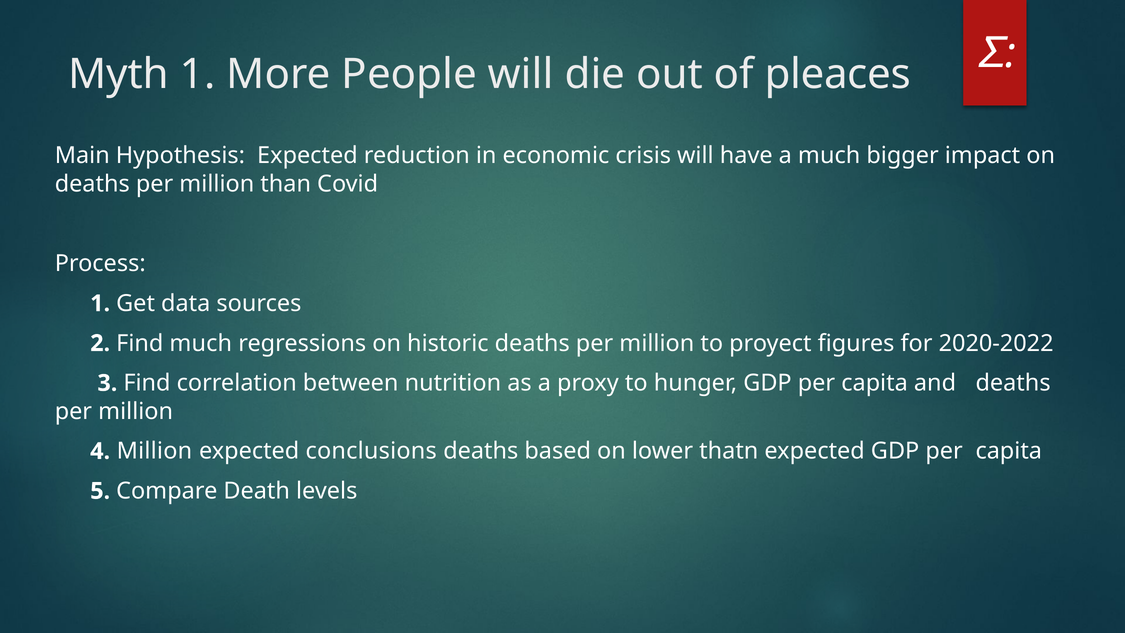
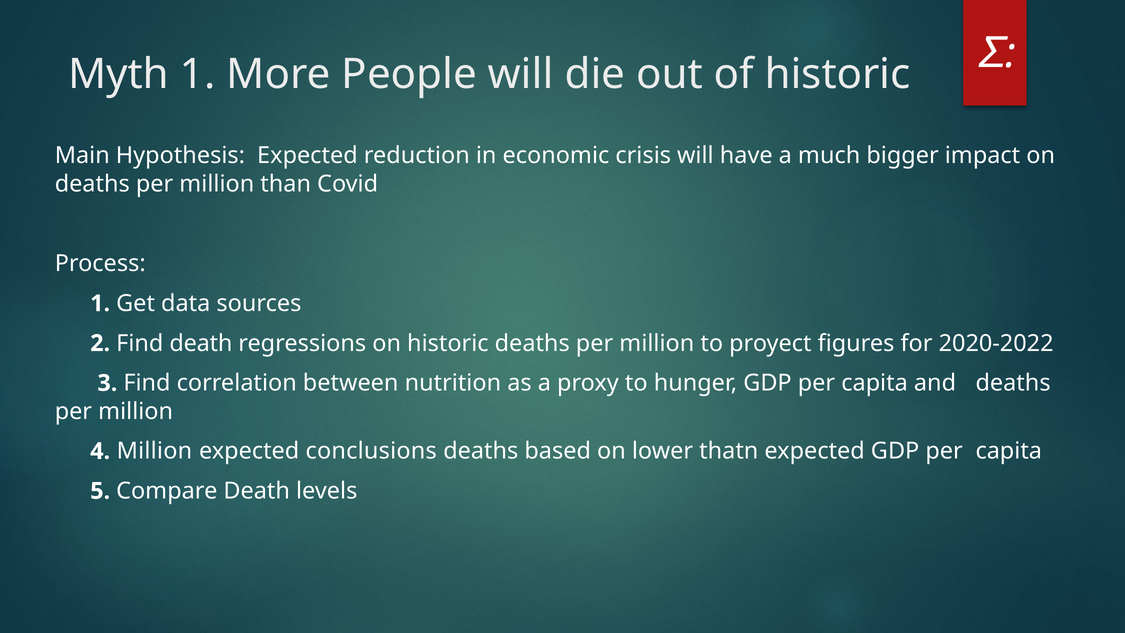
of pleaces: pleaces -> historic
Find much: much -> death
